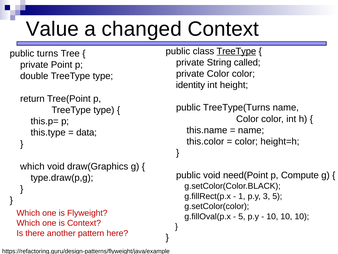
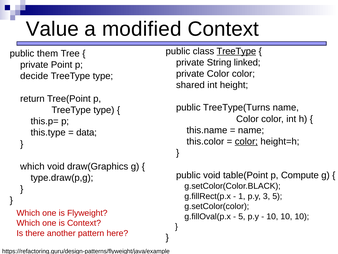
changed: changed -> modified
turns: turns -> them
called: called -> linked
double: double -> decide
identity: identity -> shared
color at (246, 141) underline: none -> present
need(Point: need(Point -> table(Point
